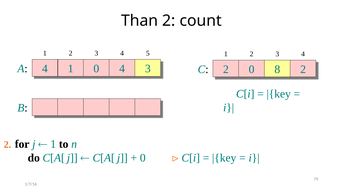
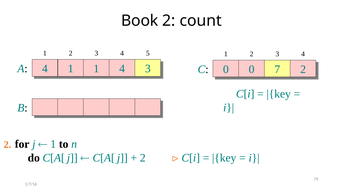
Than: Than -> Book
1 0: 0 -> 1
C 2: 2 -> 0
8: 8 -> 7
0 at (143, 158): 0 -> 2
